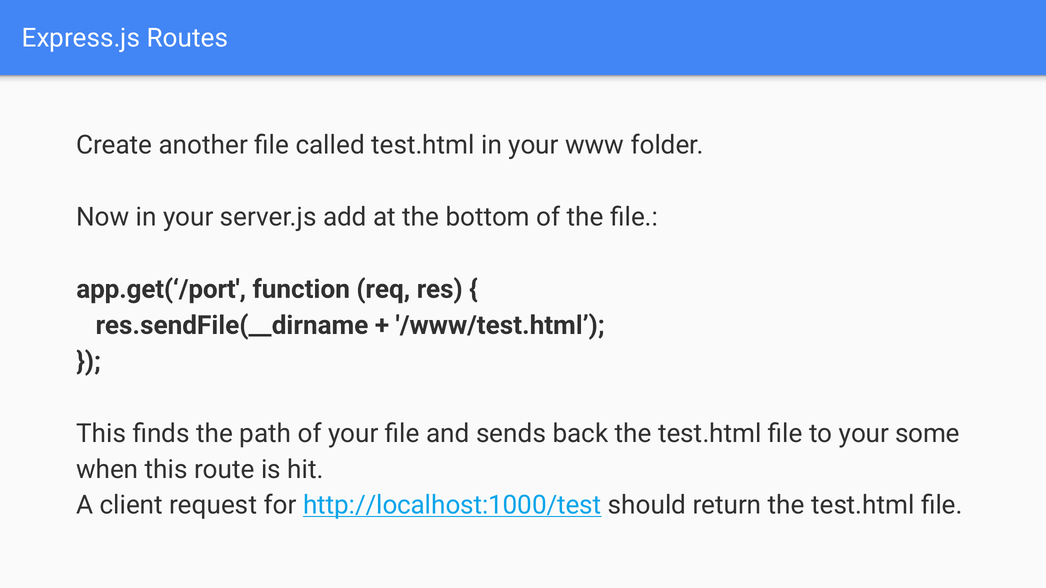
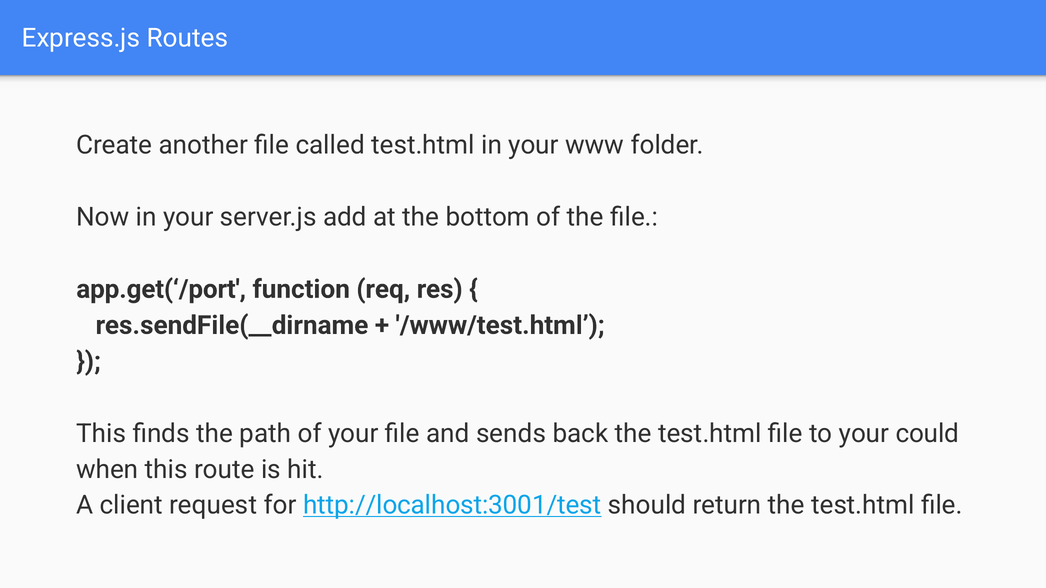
some: some -> could
http://localhost:1000/test: http://localhost:1000/test -> http://localhost:3001/test
